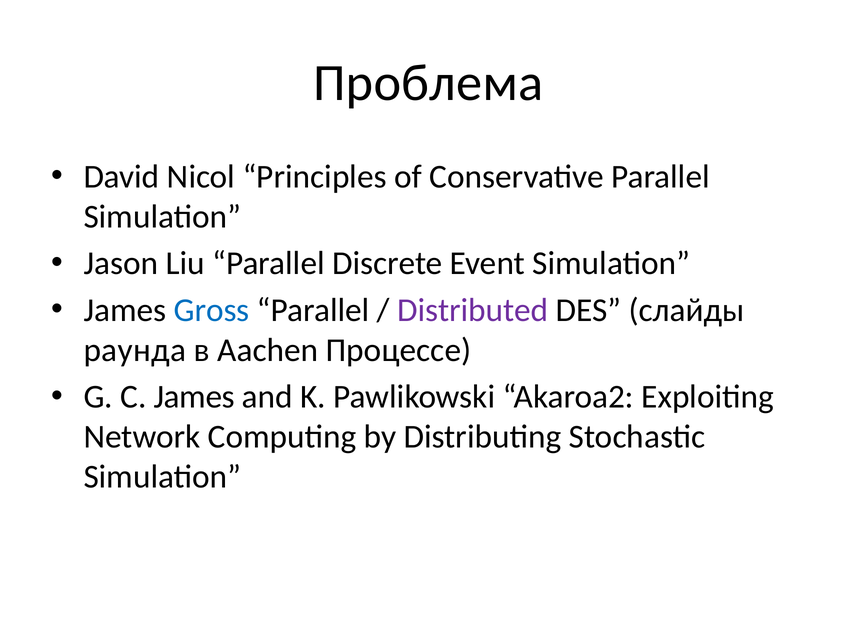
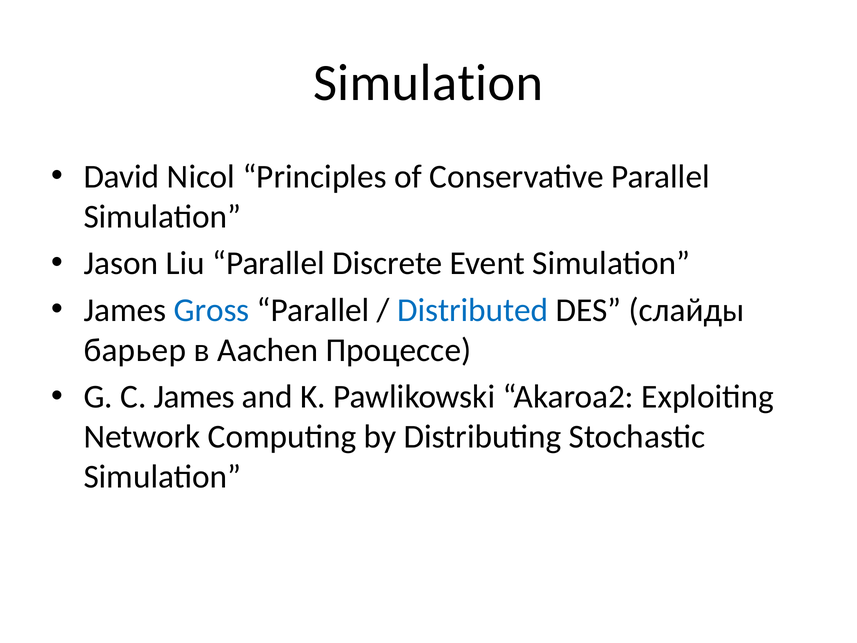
Проблема at (428, 83): Проблема -> Simulation
Distributed colour: purple -> blue
раунда: раунда -> барьер
